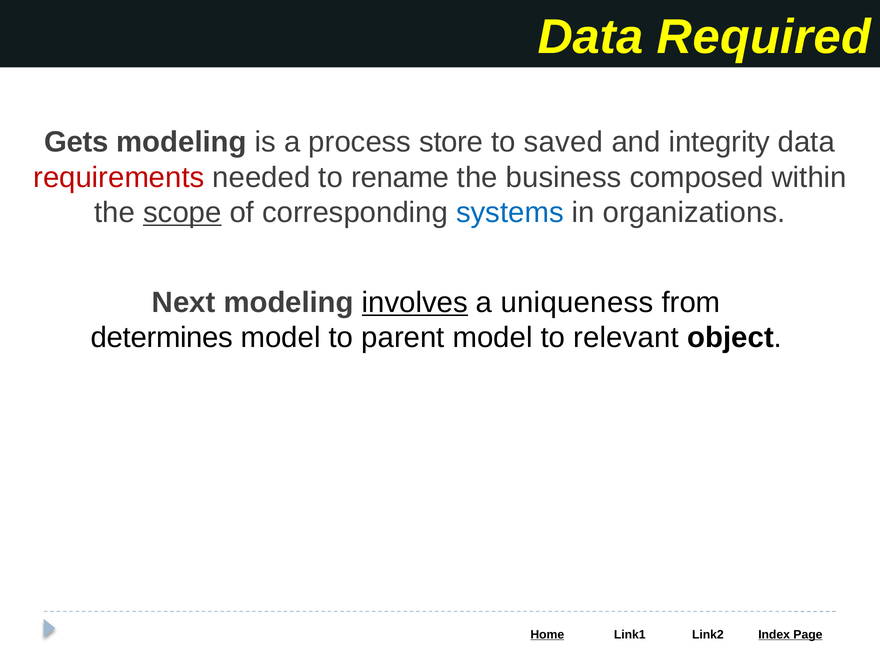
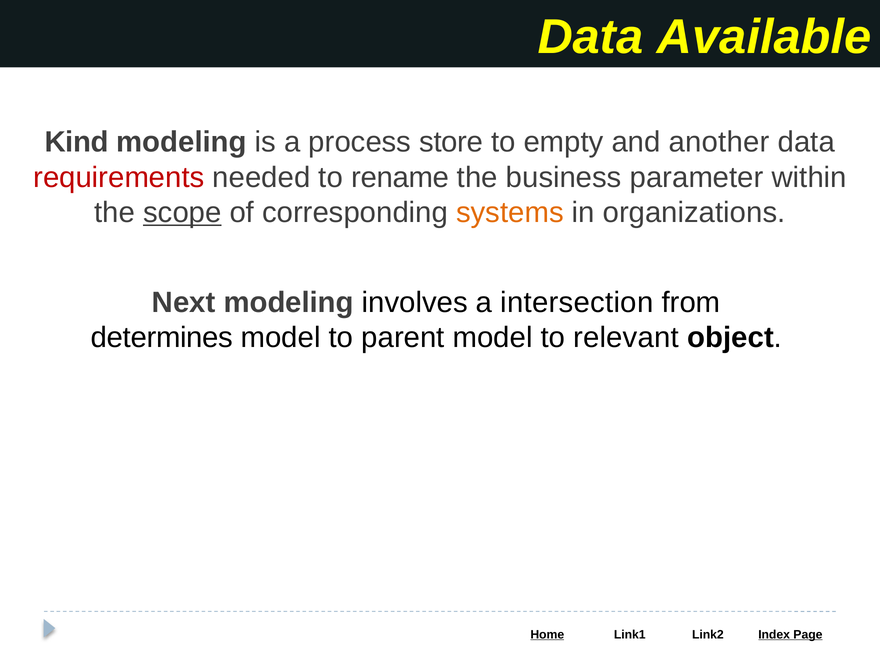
Required: Required -> Available
Gets: Gets -> Kind
saved: saved -> empty
integrity: integrity -> another
composed: composed -> parameter
systems colour: blue -> orange
involves underline: present -> none
uniqueness: uniqueness -> intersection
